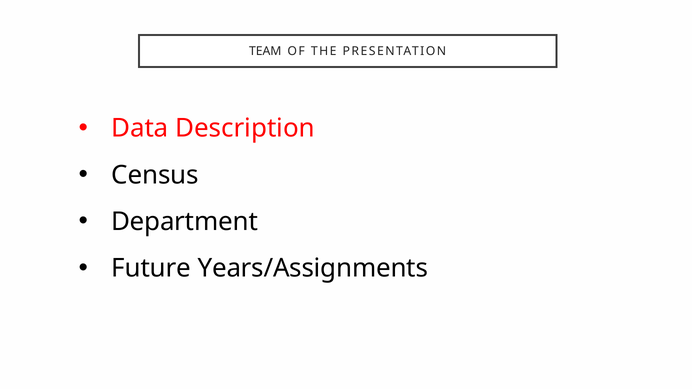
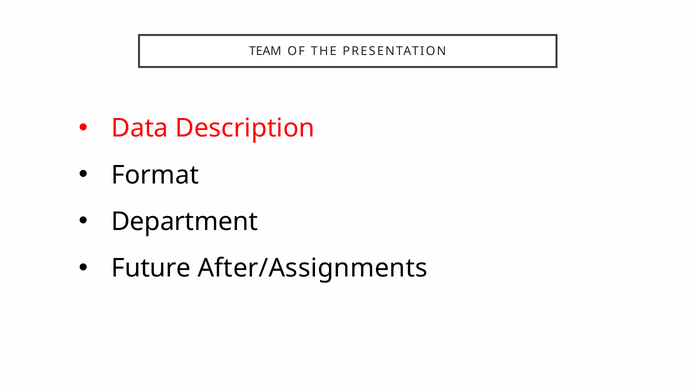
Census: Census -> Format
Years/Assignments: Years/Assignments -> After/Assignments
